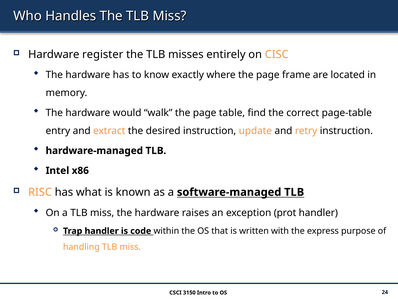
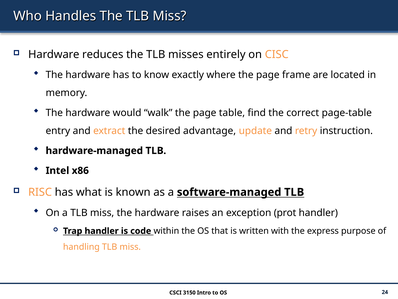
register: register -> reduces
desired instruction: instruction -> advantage
